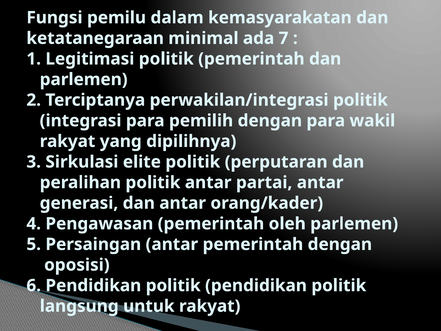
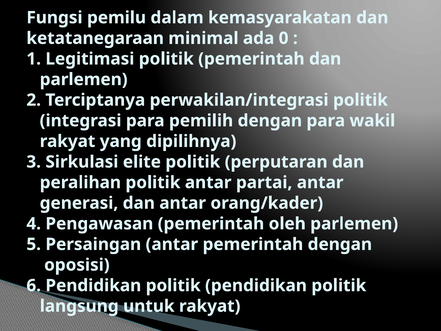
7: 7 -> 0
